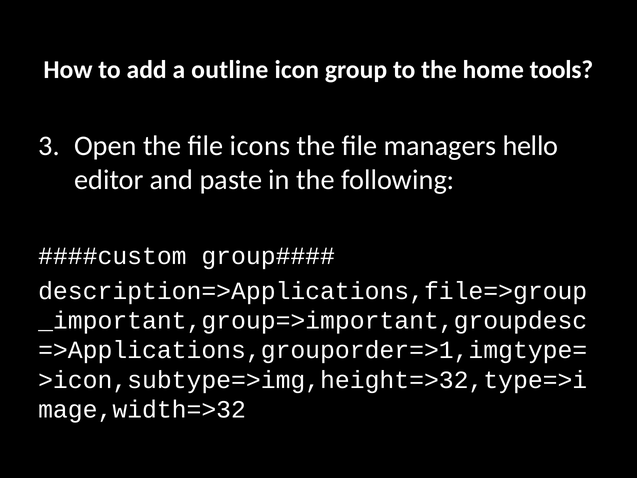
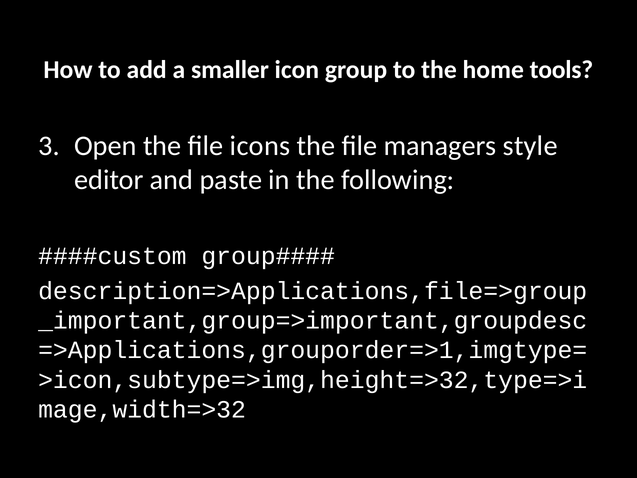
outline: outline -> smaller
hello: hello -> style
